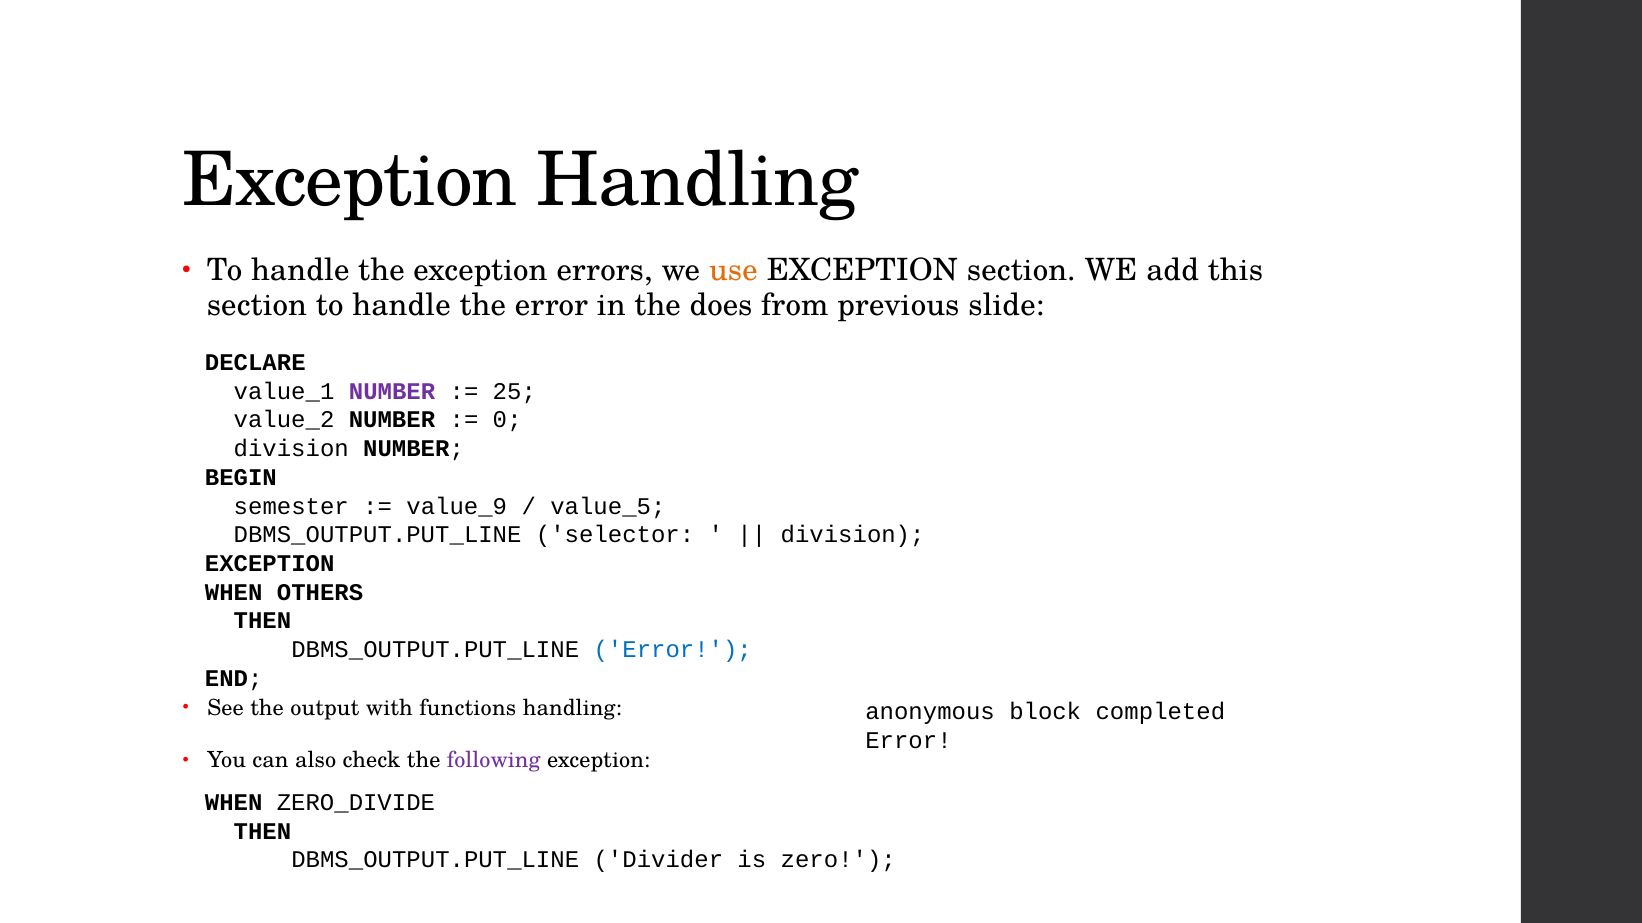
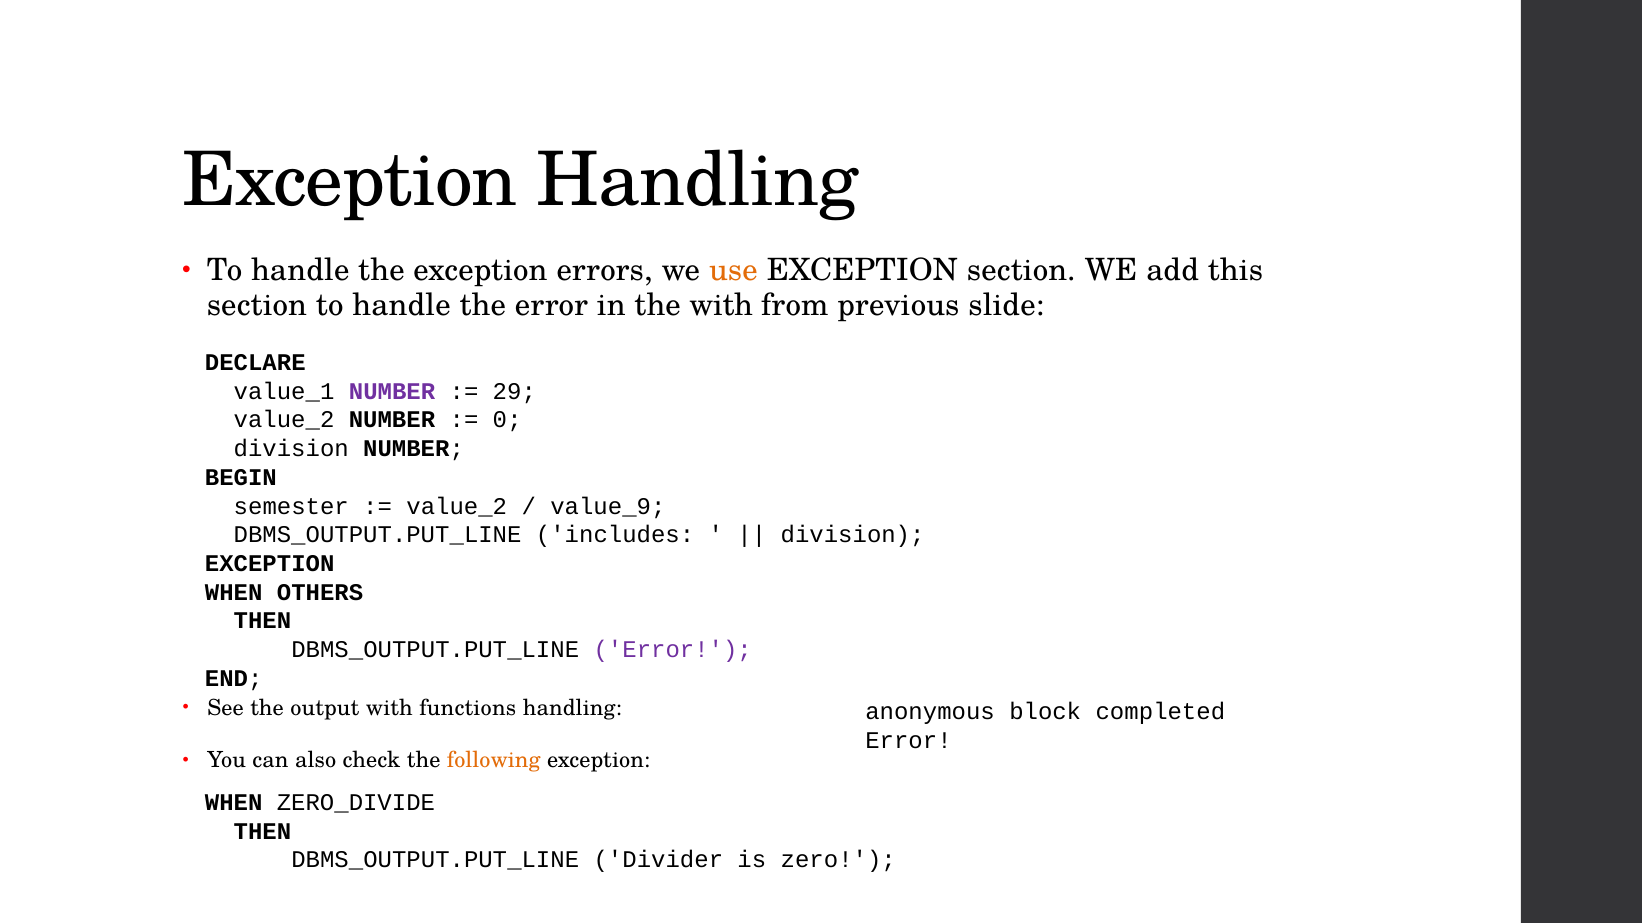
the does: does -> with
25: 25 -> 29
value_9 at (457, 507): value_9 -> value_2
value_5: value_5 -> value_9
selector: selector -> includes
Error at (673, 650) colour: blue -> purple
following colour: purple -> orange
